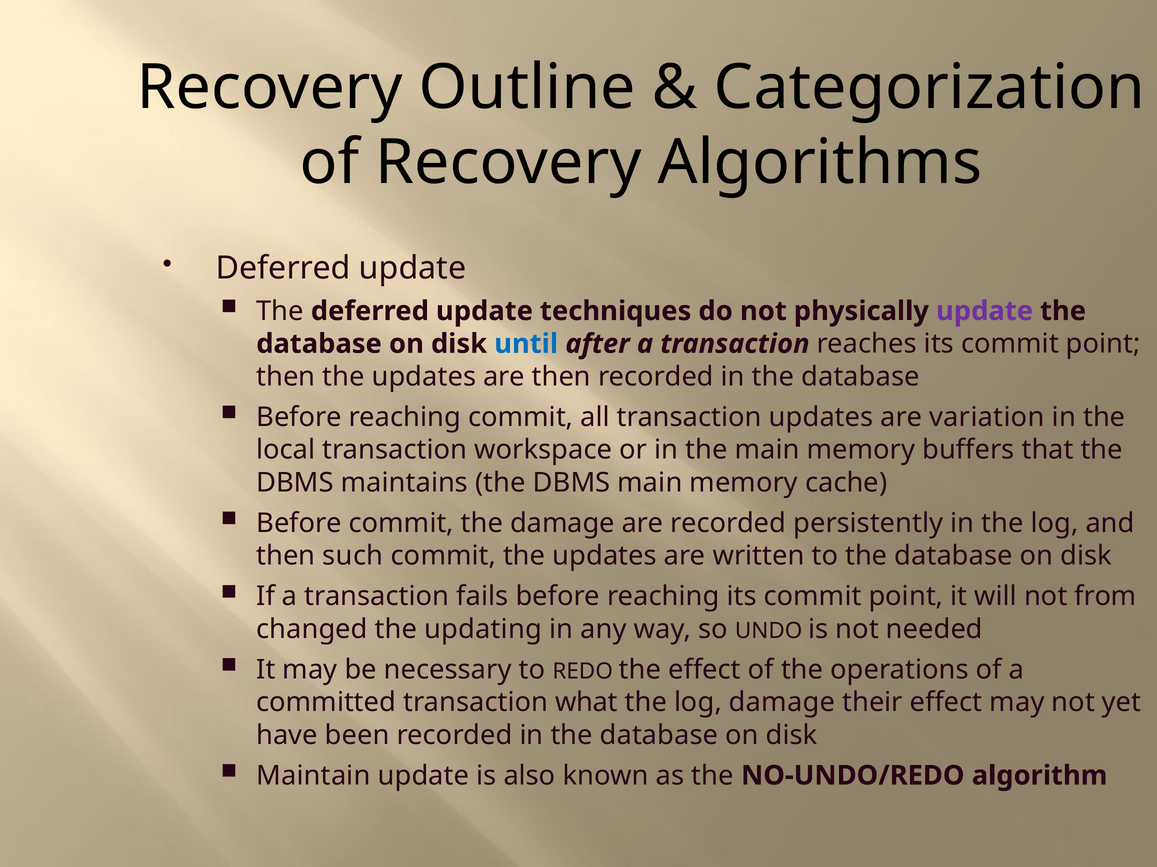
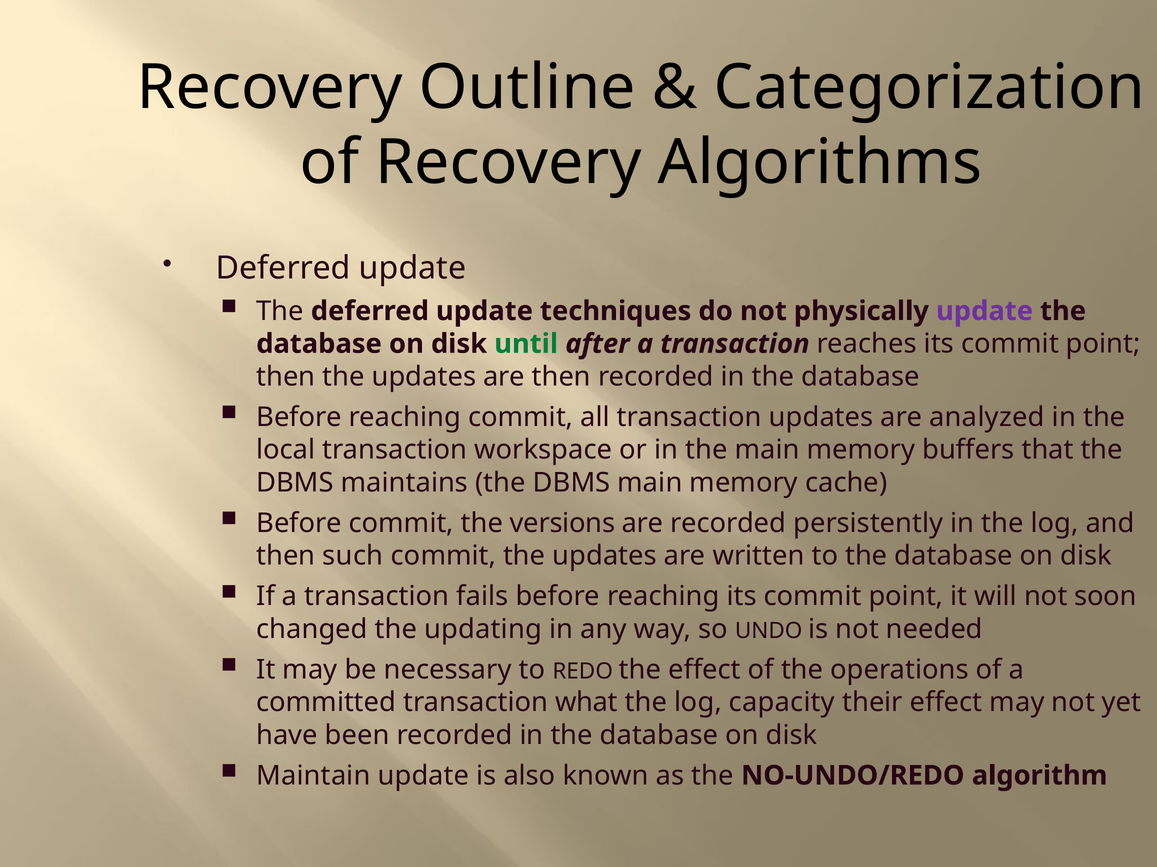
until colour: blue -> green
variation: variation -> analyzed
the damage: damage -> versions
from: from -> soon
log damage: damage -> capacity
